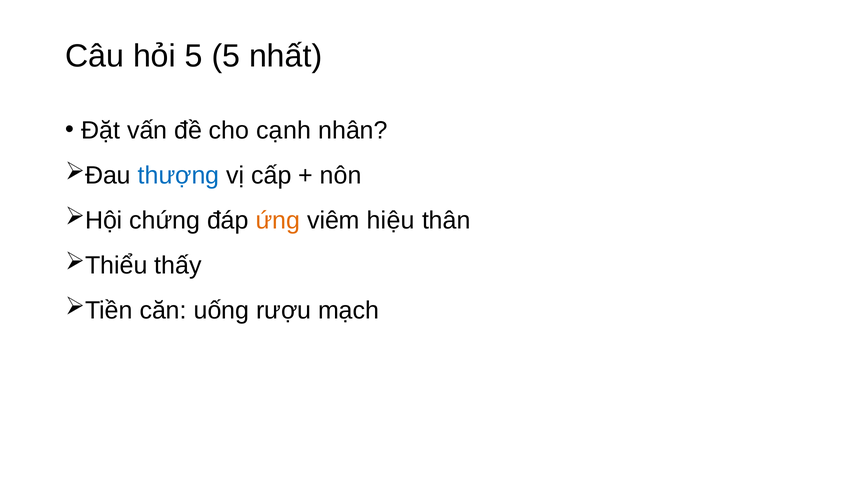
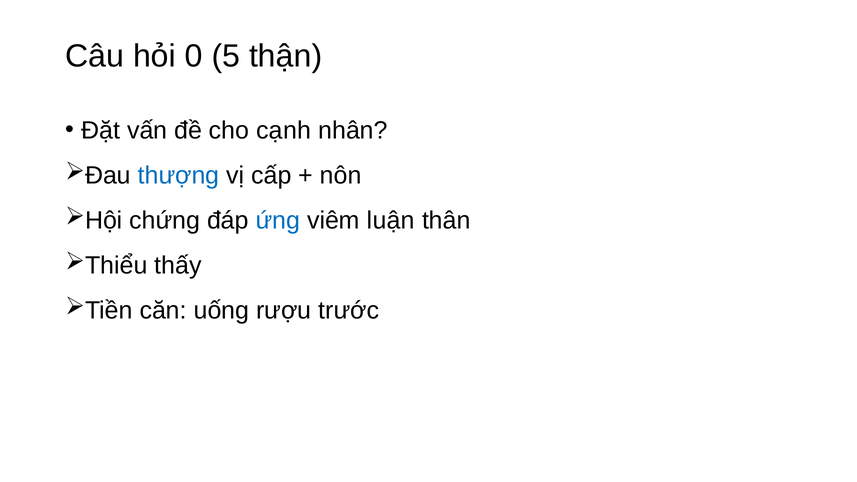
hỏi 5: 5 -> 0
nhất: nhất -> thận
ứng colour: orange -> blue
hiệu: hiệu -> luận
mạch: mạch -> trước
